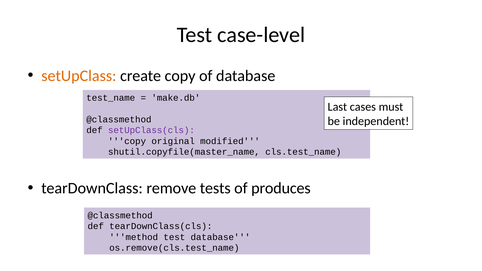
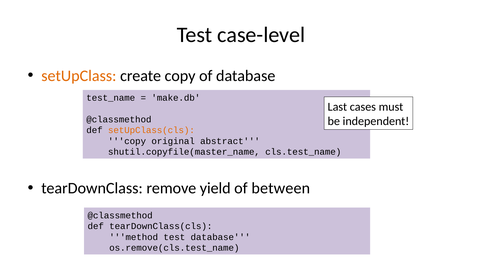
setUpClass(cls colour: purple -> orange
modified: modified -> abstract
tests: tests -> yield
produces: produces -> between
